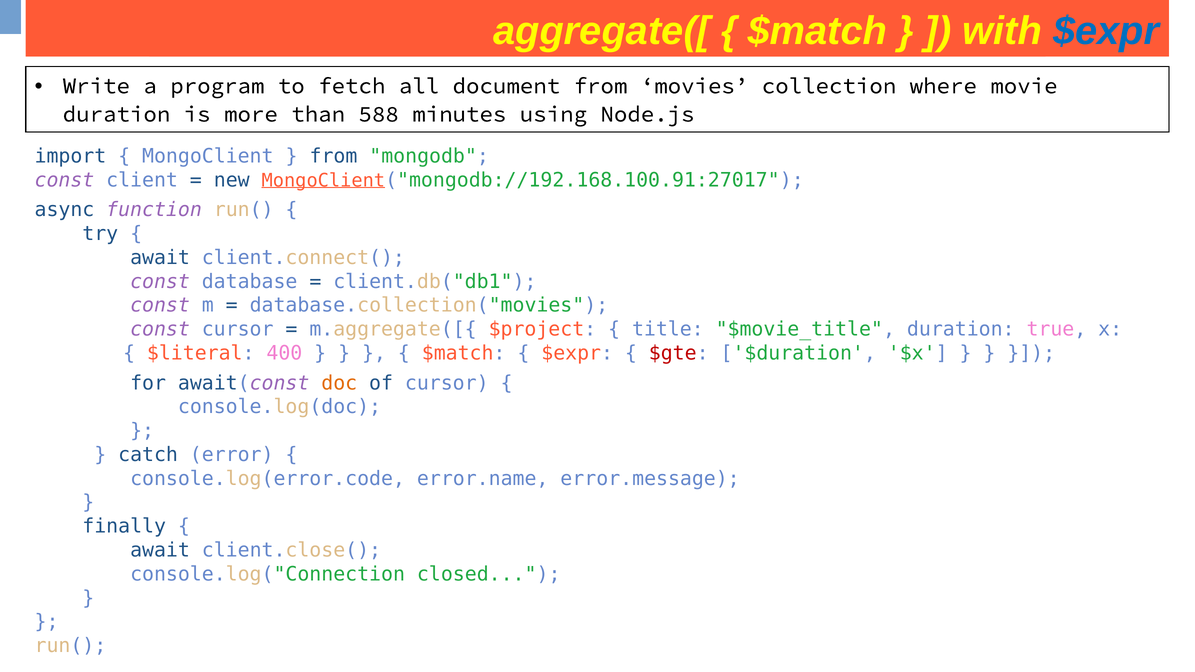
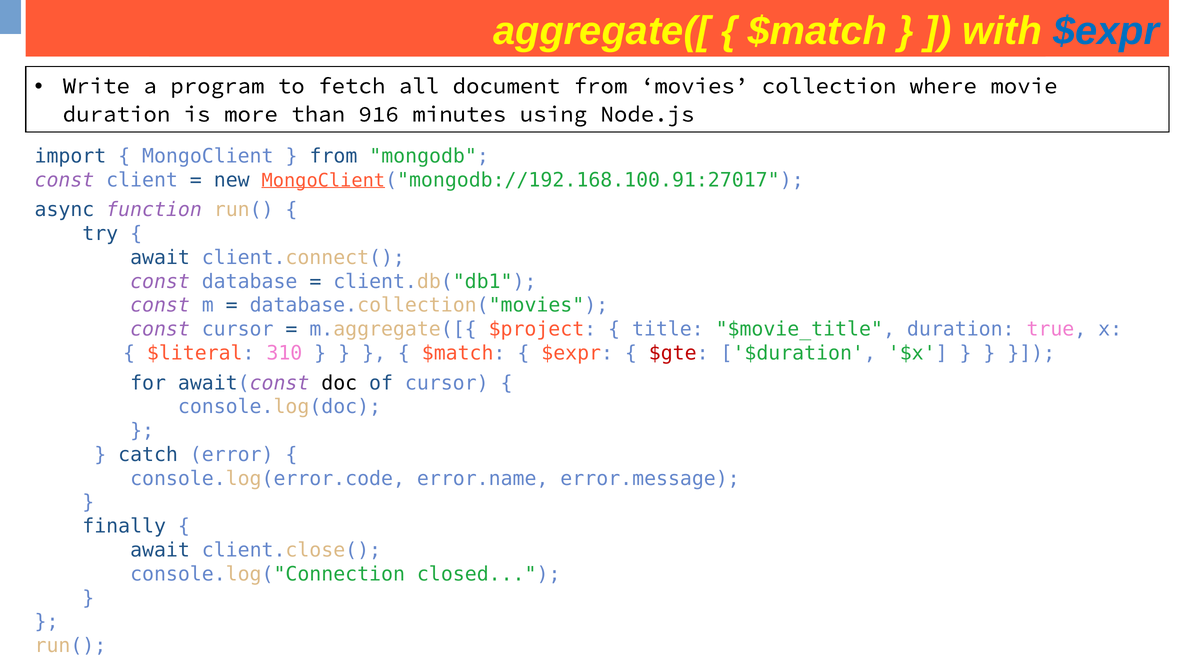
588: 588 -> 916
400: 400 -> 310
doc colour: orange -> black
